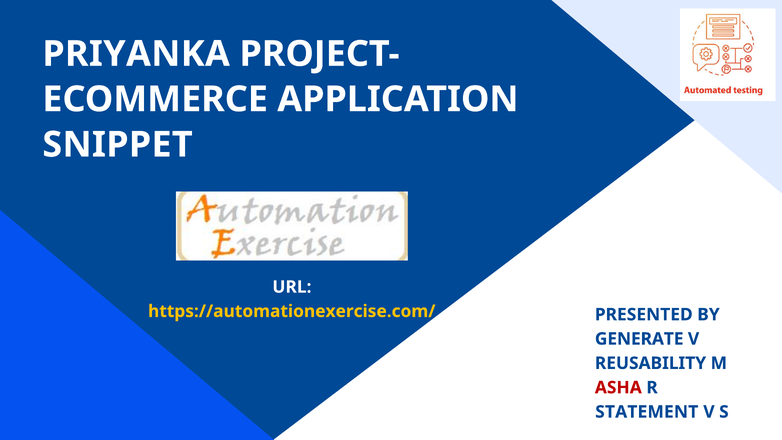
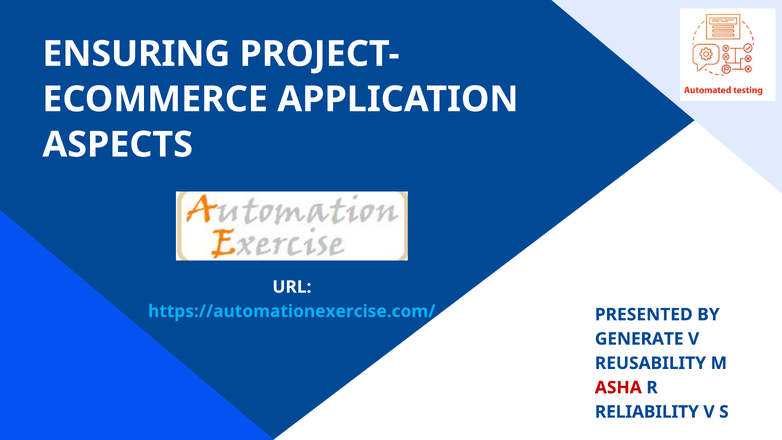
PRIYANKA: PRIYANKA -> ENSURING
SNIPPET: SNIPPET -> ASPECTS
https://automationexercise.com/ colour: yellow -> light blue
STATEMENT: STATEMENT -> RELIABILITY
